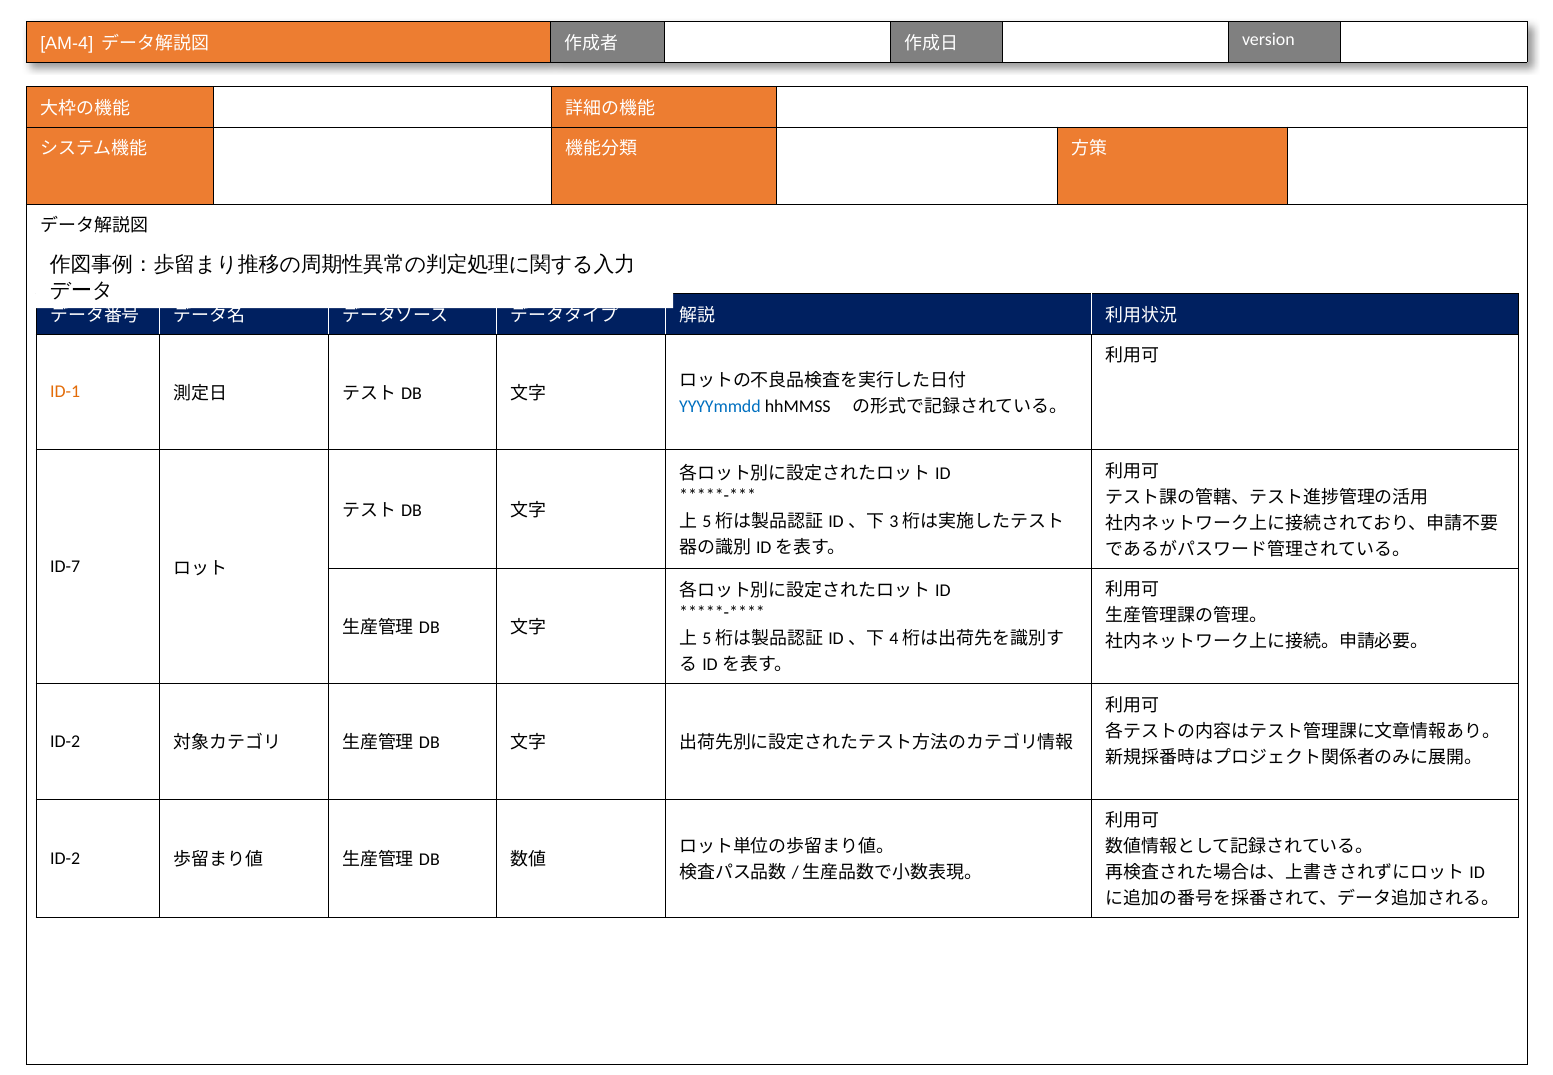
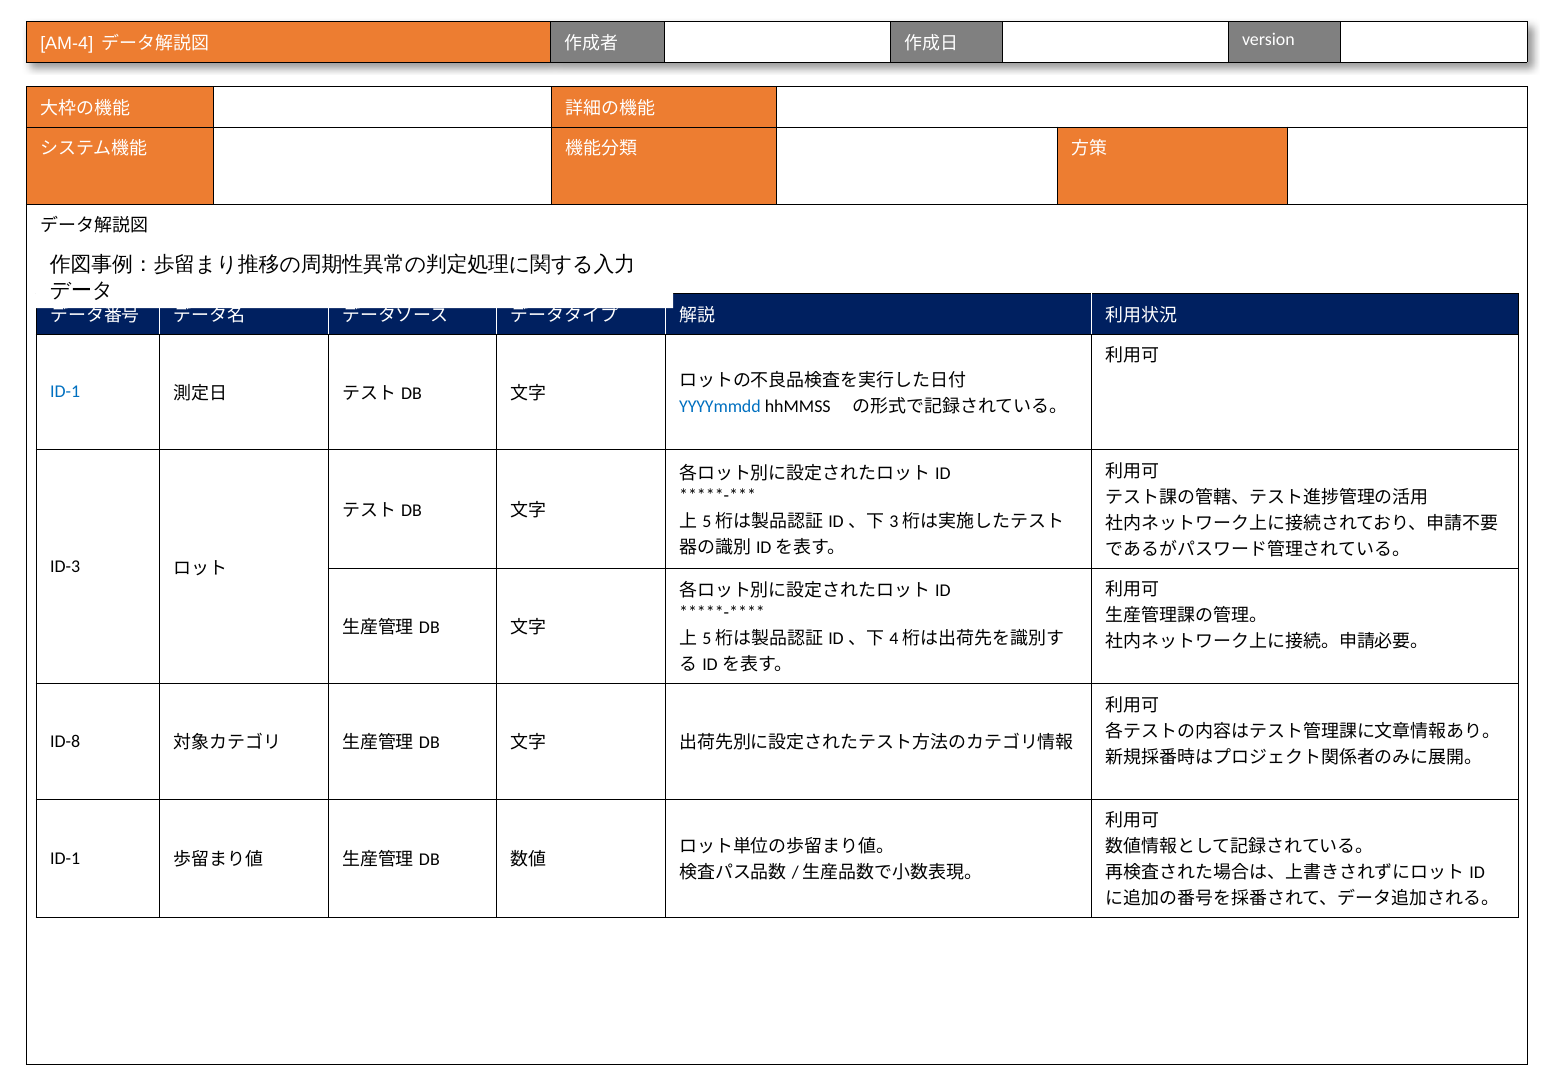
ID-1 at (65, 392) colour: orange -> blue
ID-7: ID-7 -> ID-3
ID-2 at (65, 741): ID-2 -> ID-8
ID-2 at (65, 858): ID-2 -> ID-1
